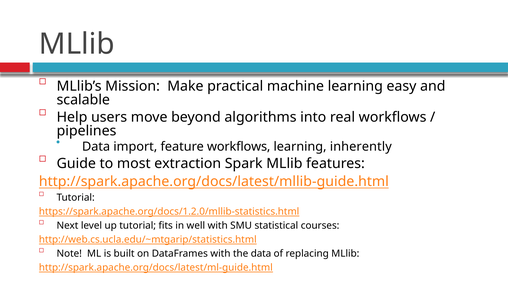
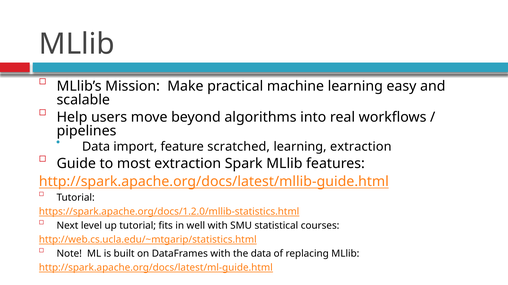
feature workflows: workflows -> scratched
learning inherently: inherently -> extraction
